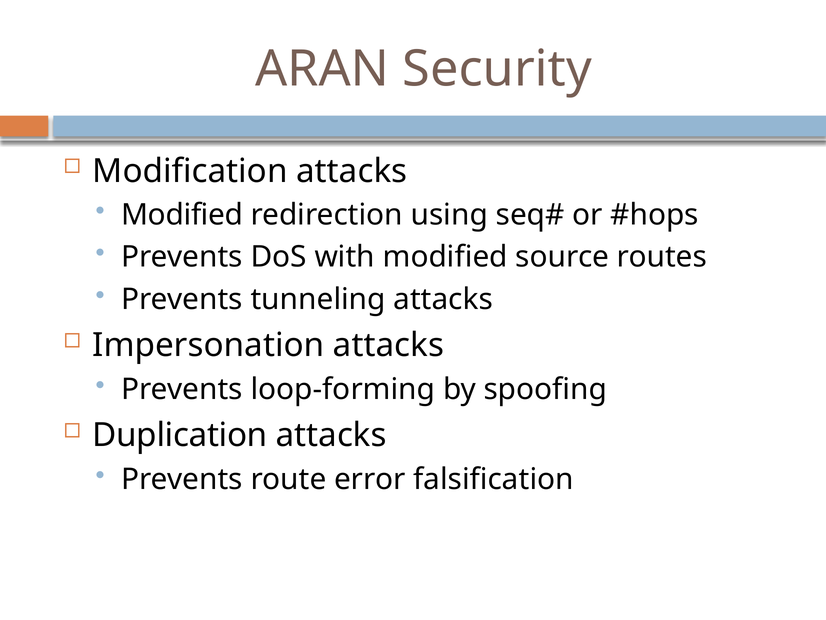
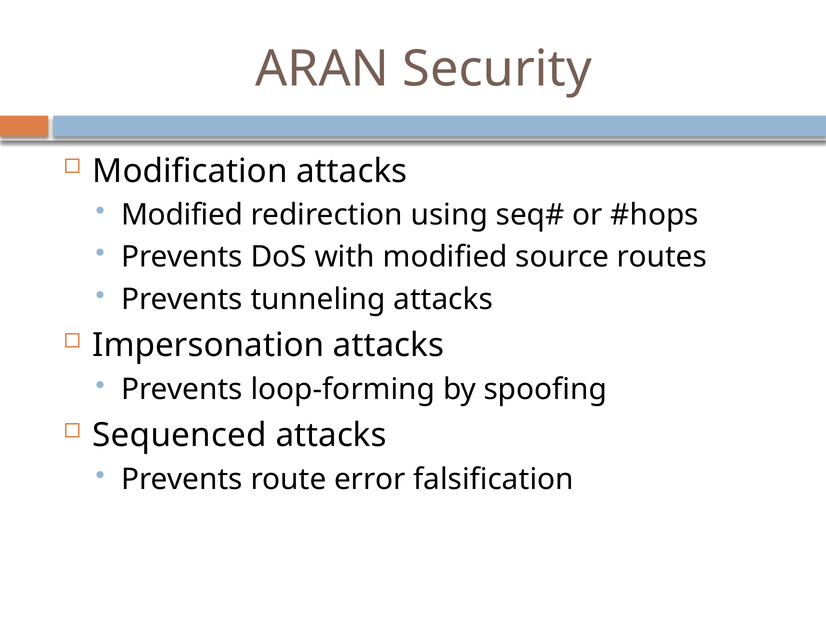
Duplication: Duplication -> Sequenced
